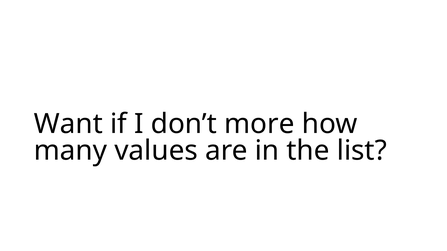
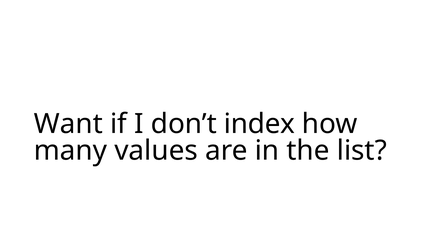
more: more -> index
